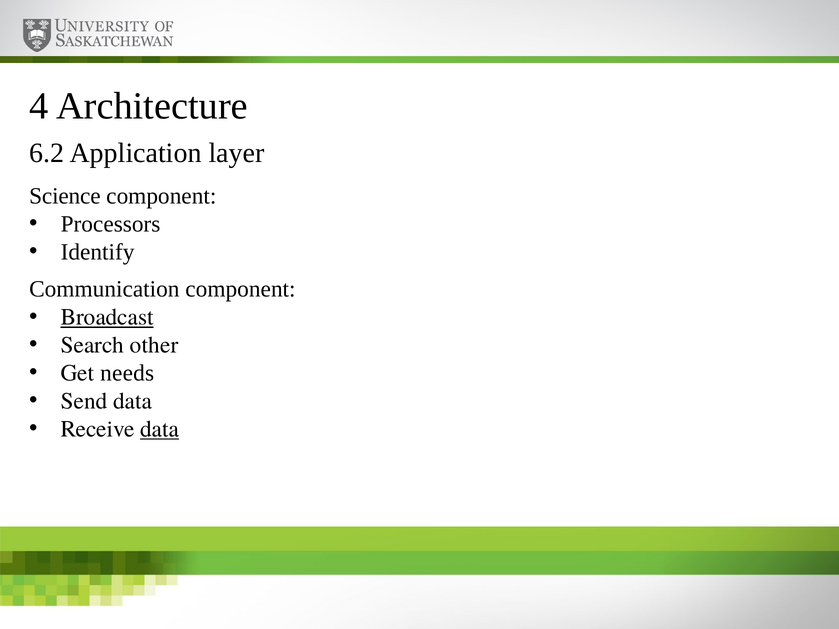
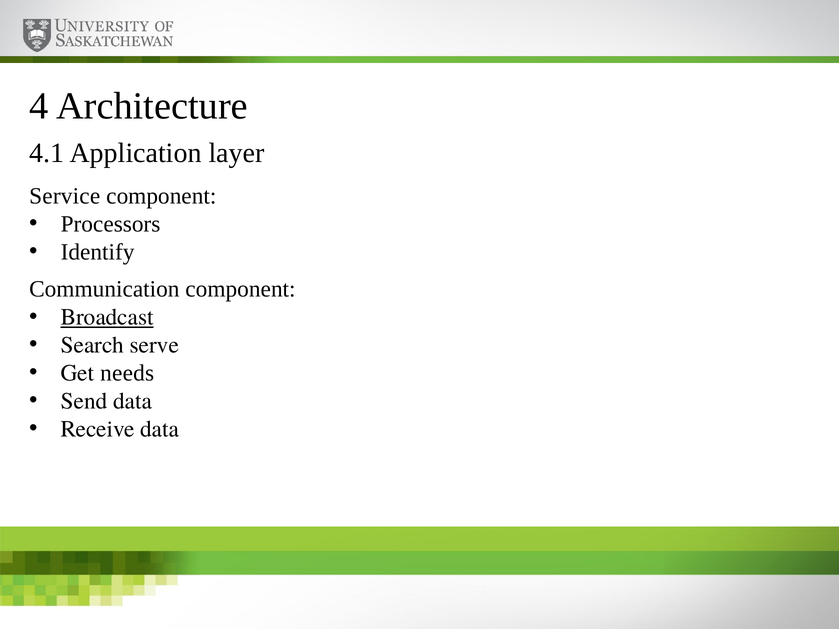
6.2: 6.2 -> 4.1
Science: Science -> Service
other: other -> serve
data at (160, 429) underline: present -> none
